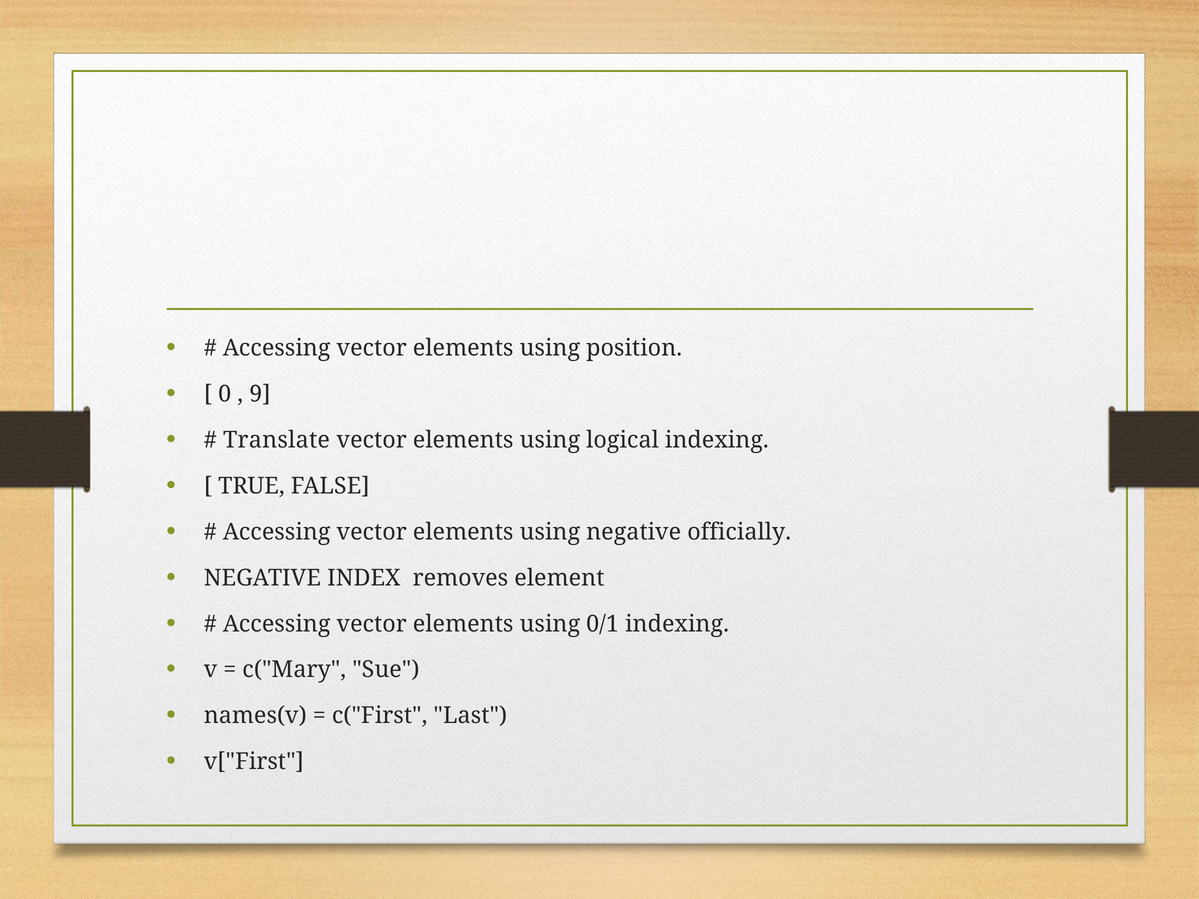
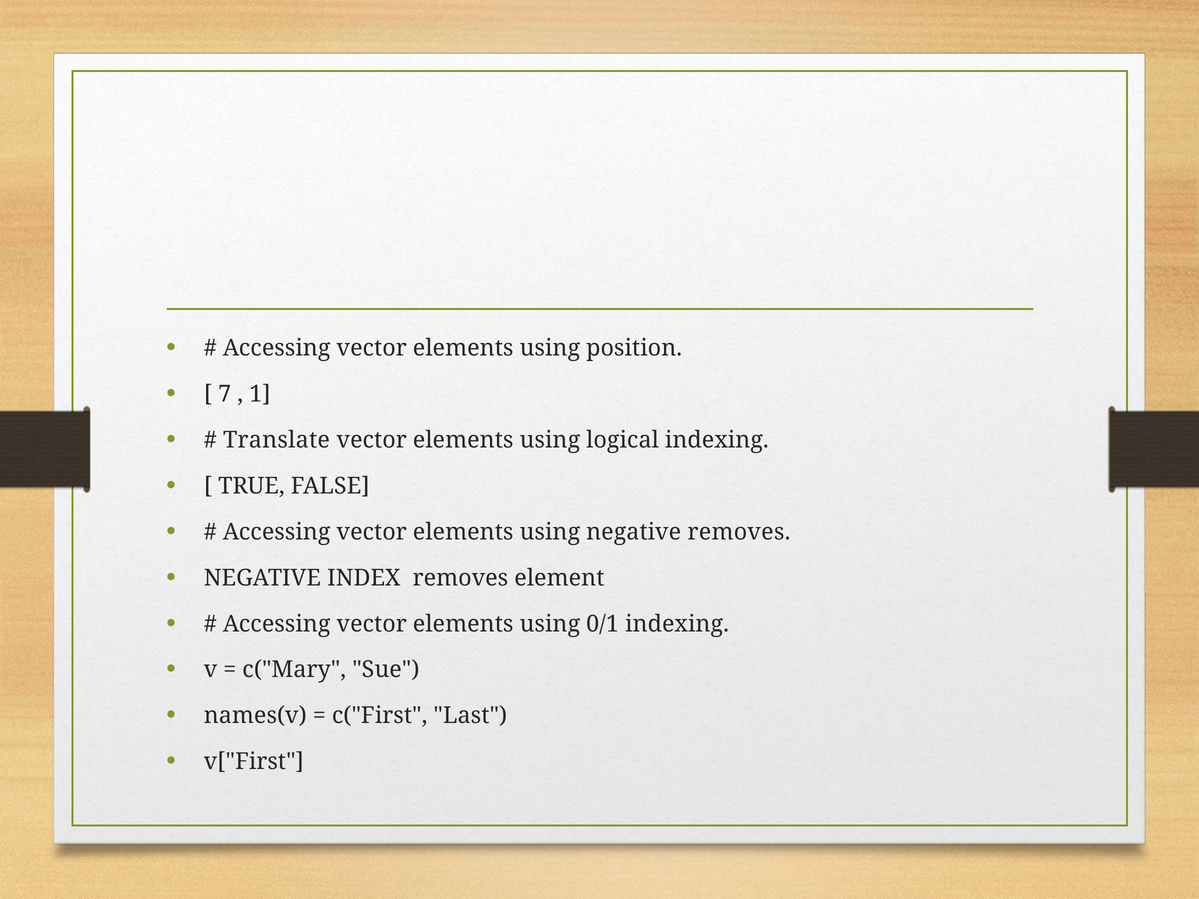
0: 0 -> 7
9: 9 -> 1
negative officially: officially -> removes
